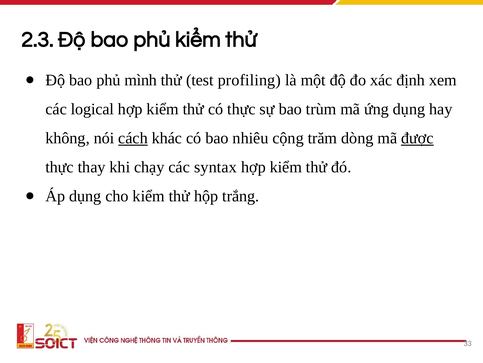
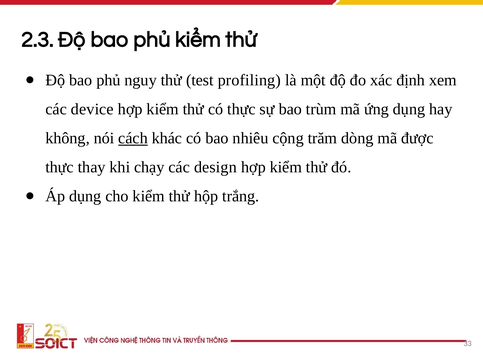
mình: mình -> nguy
logical: logical -> device
được underline: present -> none
syntax: syntax -> design
